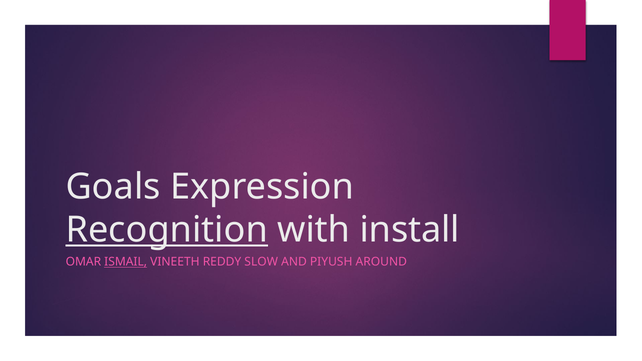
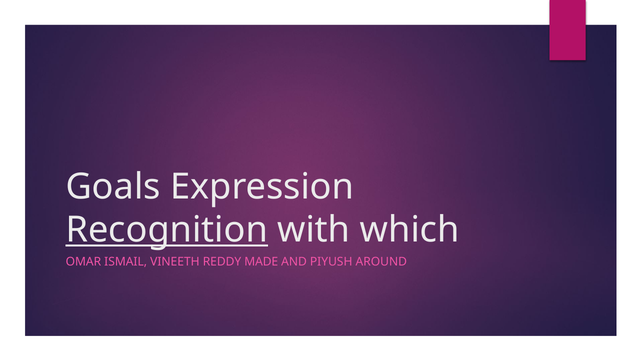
install: install -> which
ISMAIL underline: present -> none
SLOW: SLOW -> MADE
